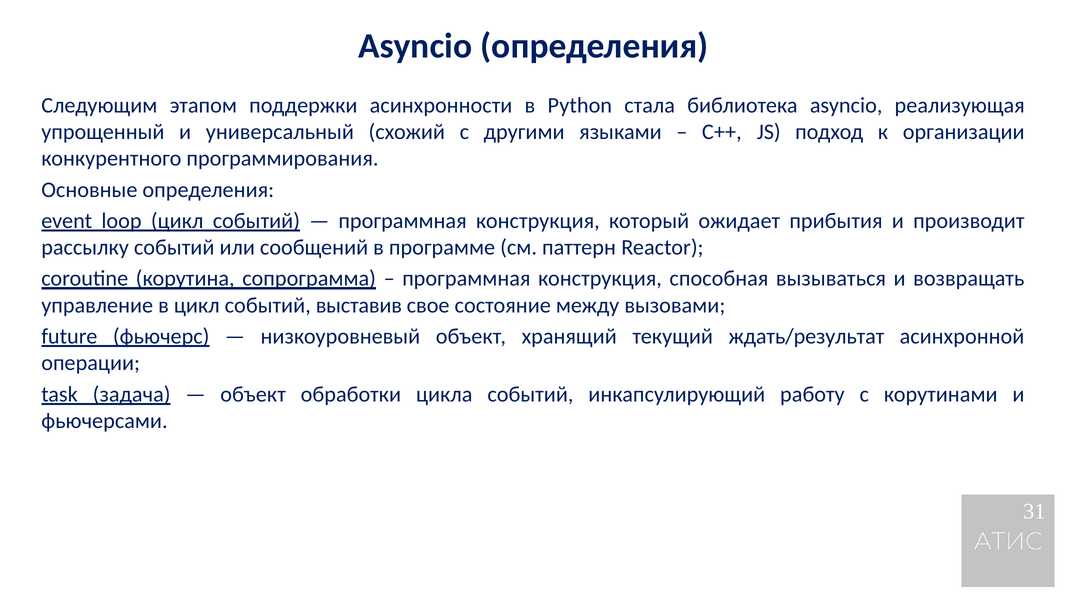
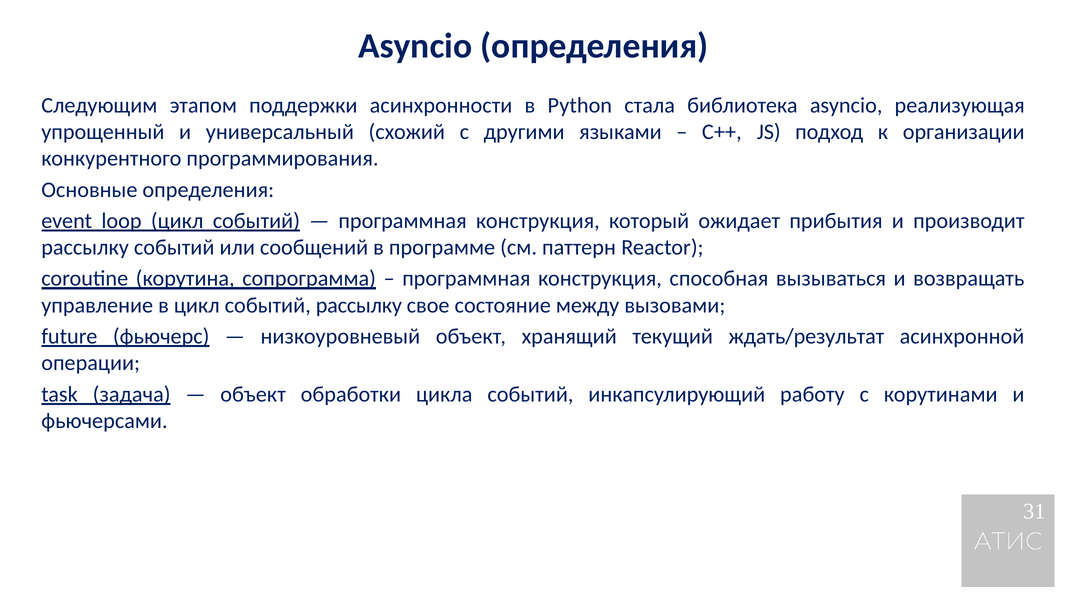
событий выставив: выставив -> рассылку
